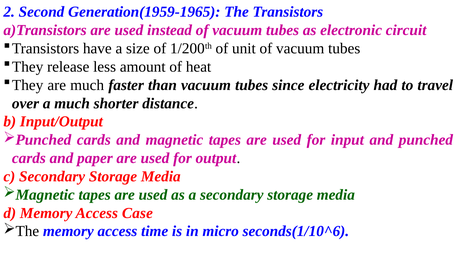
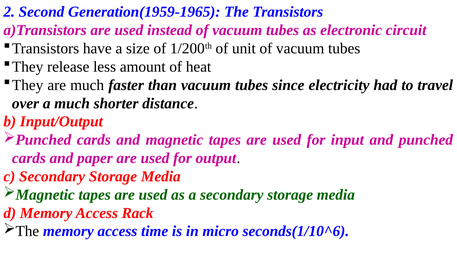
Case: Case -> Rack
